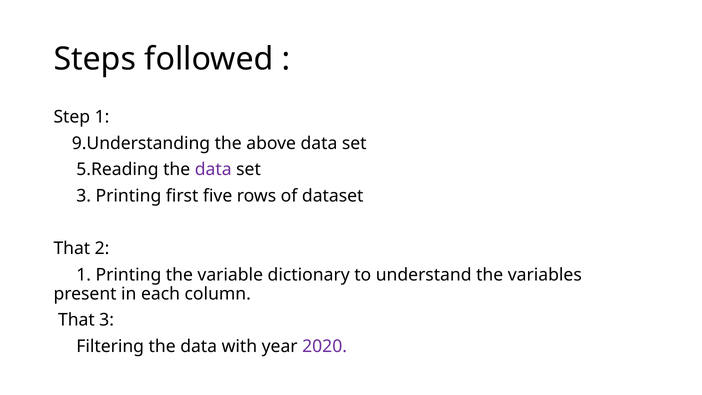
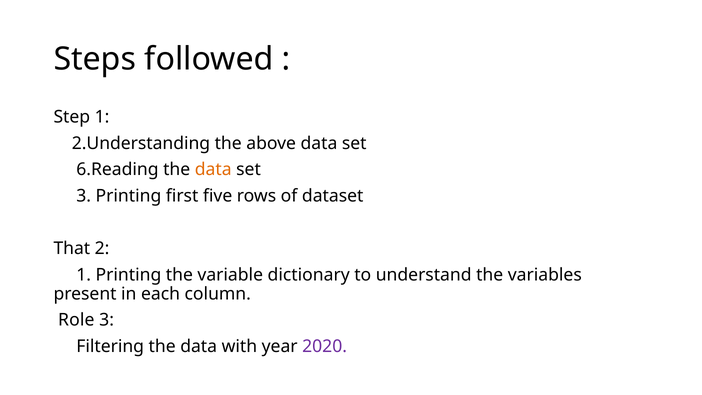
9.Understanding: 9.Understanding -> 2.Understanding
5.Reading: 5.Reading -> 6.Reading
data at (213, 170) colour: purple -> orange
That at (76, 320): That -> Role
